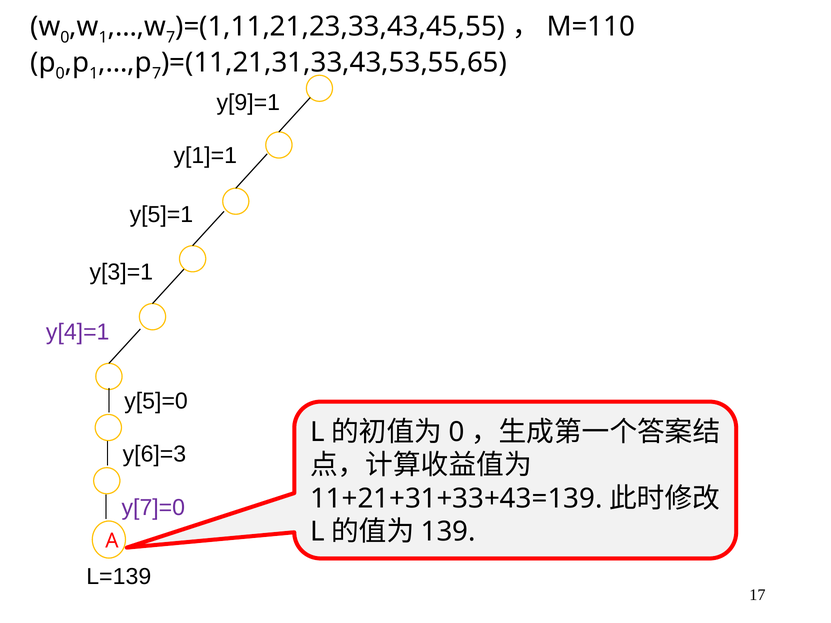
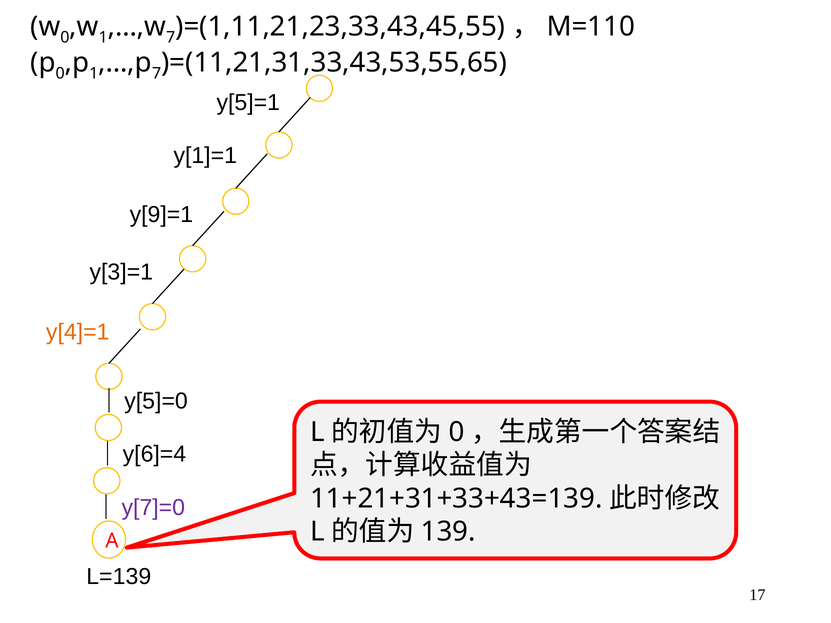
y[9]=1: y[9]=1 -> y[5]=1
y[5]=1: y[5]=1 -> y[9]=1
y[4]=1 colour: purple -> orange
y[6]=3: y[6]=3 -> y[6]=4
